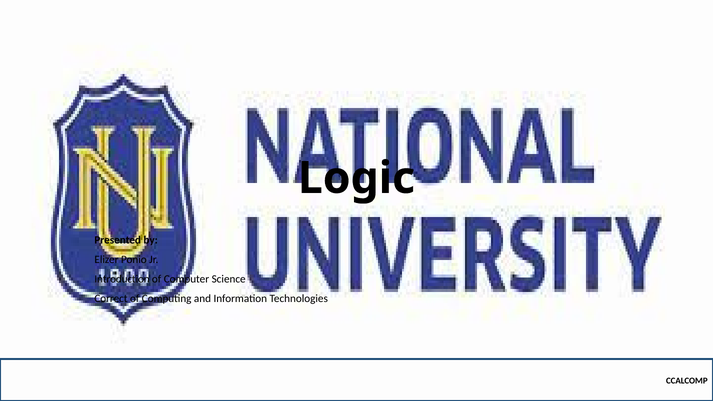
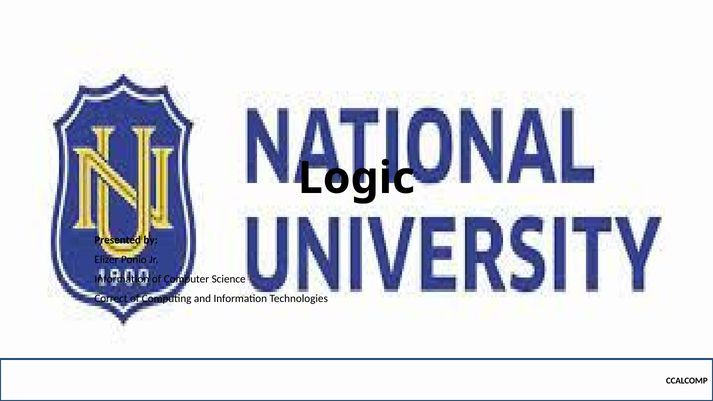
Introduction at (122, 279): Introduction -> Information
